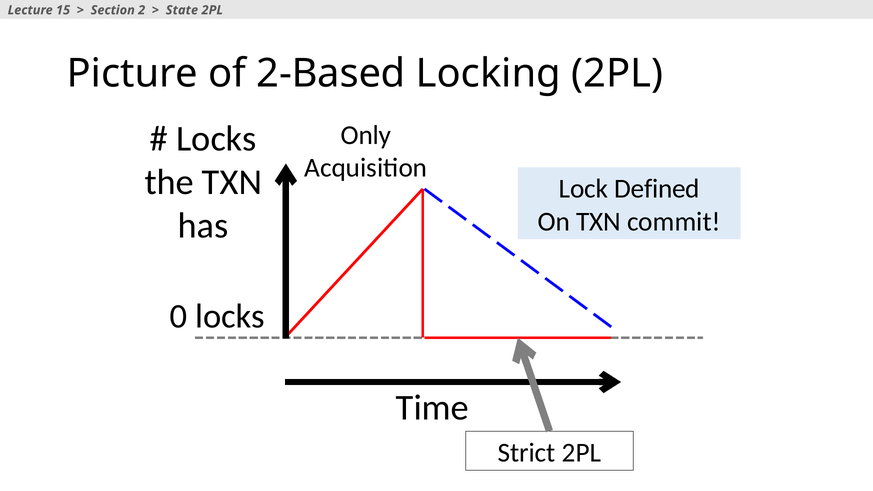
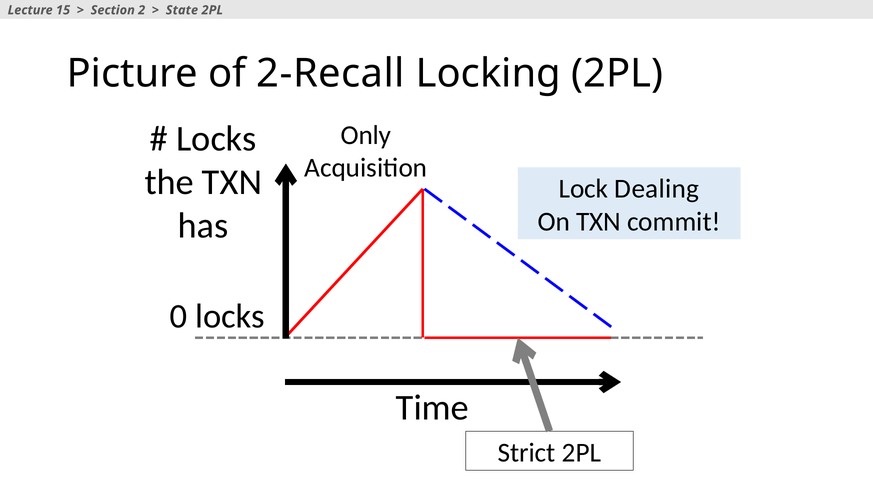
2-Based: 2-Based -> 2-Recall
Defined: Defined -> Dealing
